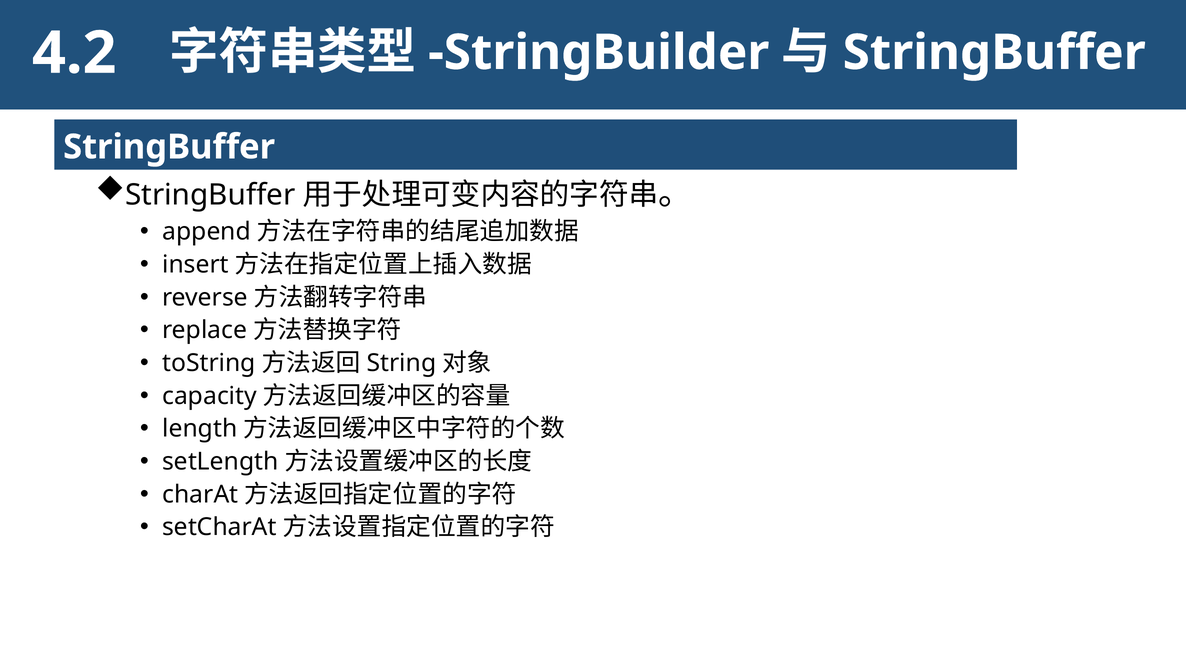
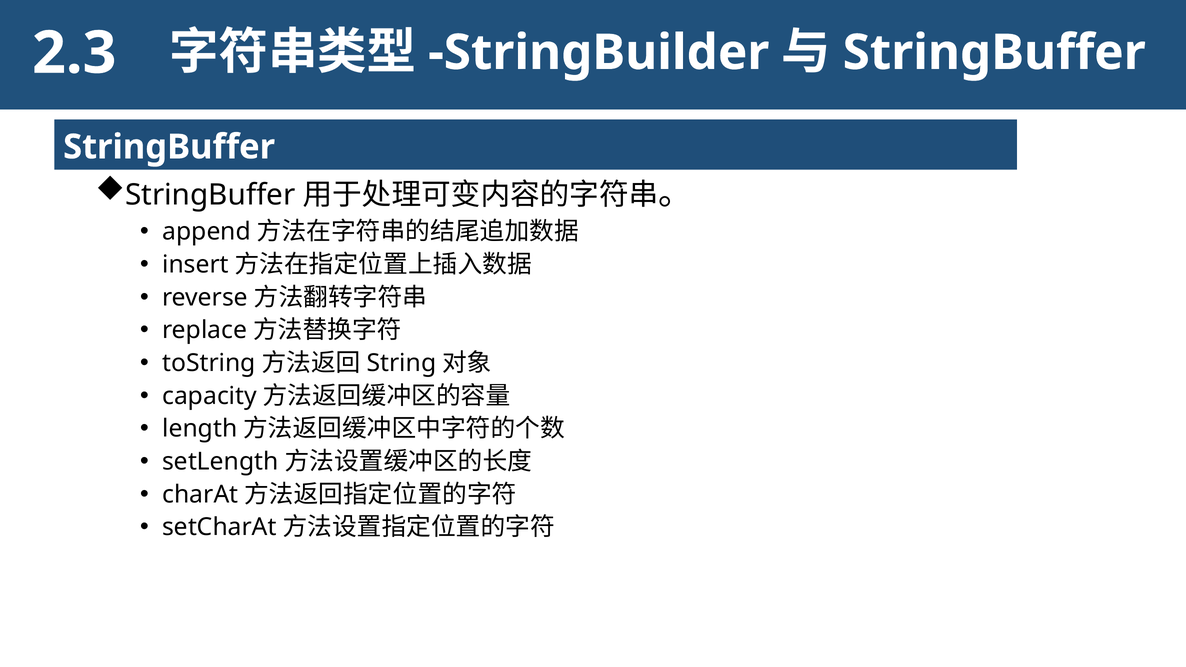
4.2: 4.2 -> 2.3
